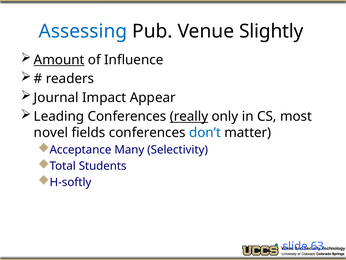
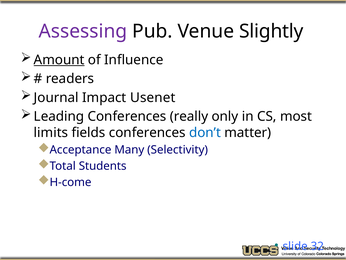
Assessing colour: blue -> purple
Appear: Appear -> Usenet
really underline: present -> none
novel: novel -> limits
H-softly: H-softly -> H-come
63: 63 -> 32
